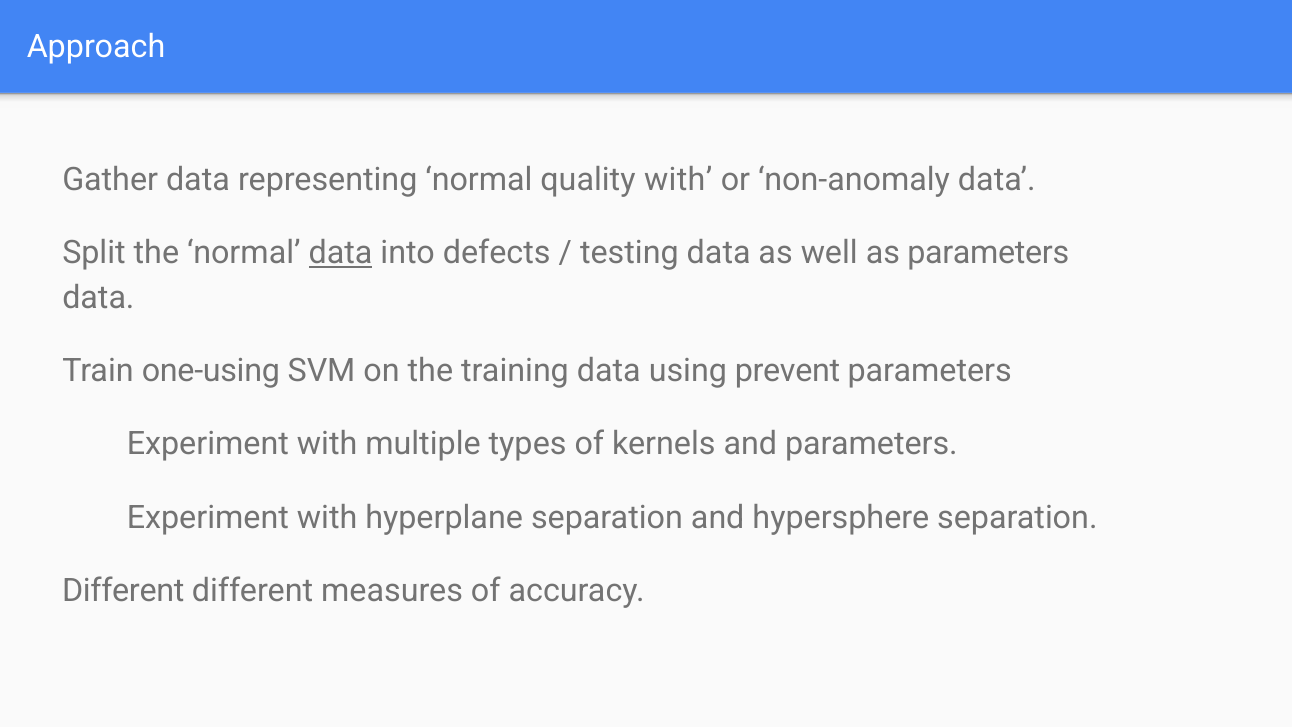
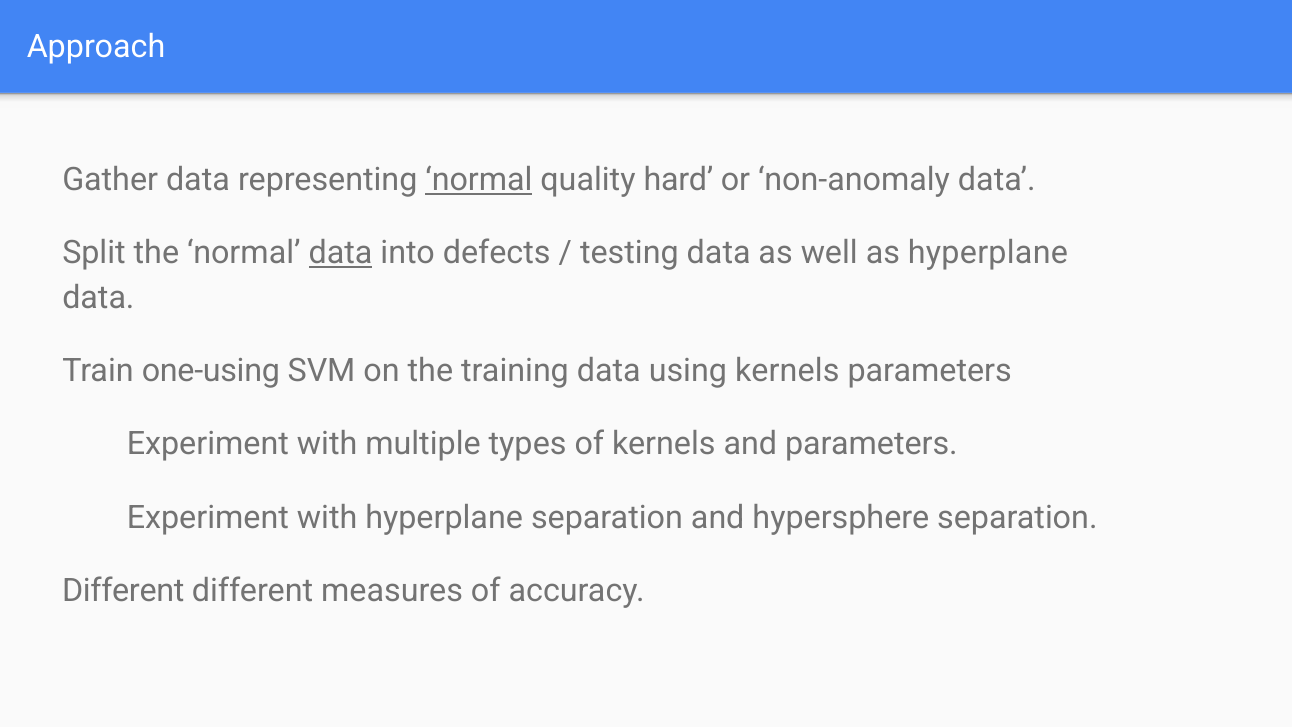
normal at (479, 180) underline: none -> present
quality with: with -> hard
as parameters: parameters -> hyperplane
using prevent: prevent -> kernels
